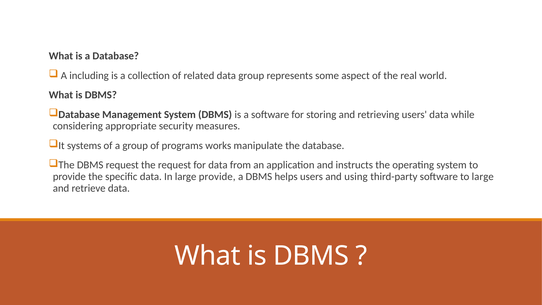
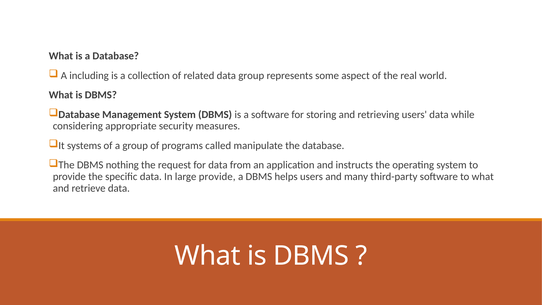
works: works -> called
DBMS request: request -> nothing
using: using -> many
to large: large -> what
